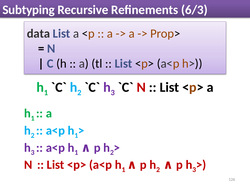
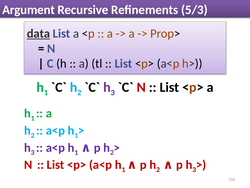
Subtyping: Subtyping -> Argument
6/3: 6/3 -> 5/3
data underline: none -> present
